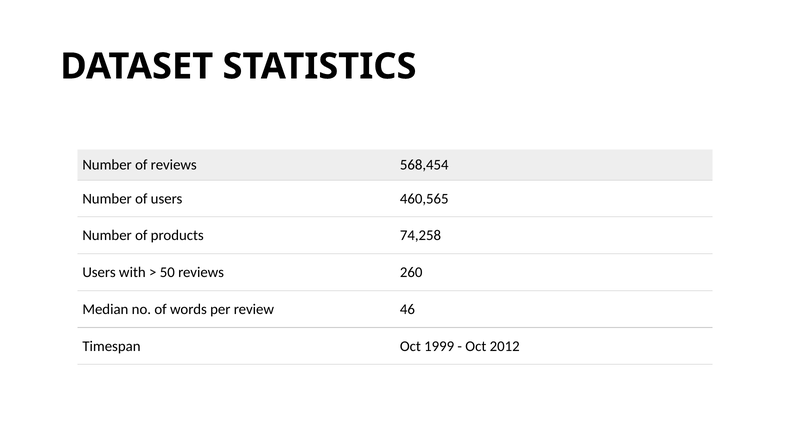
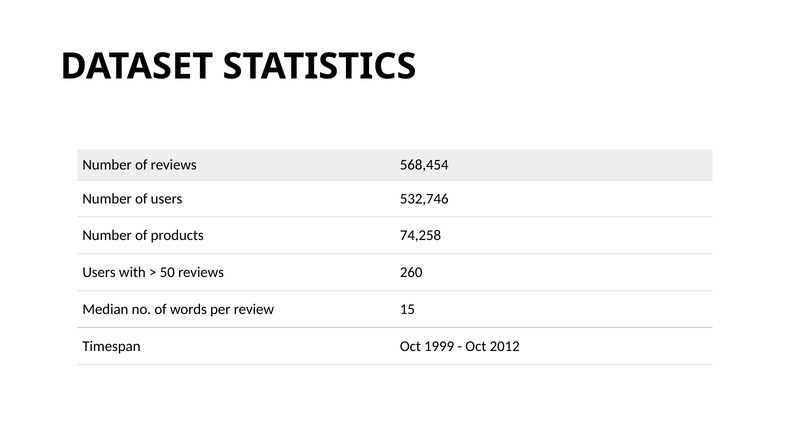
460,565: 460,565 -> 532,746
46: 46 -> 15
